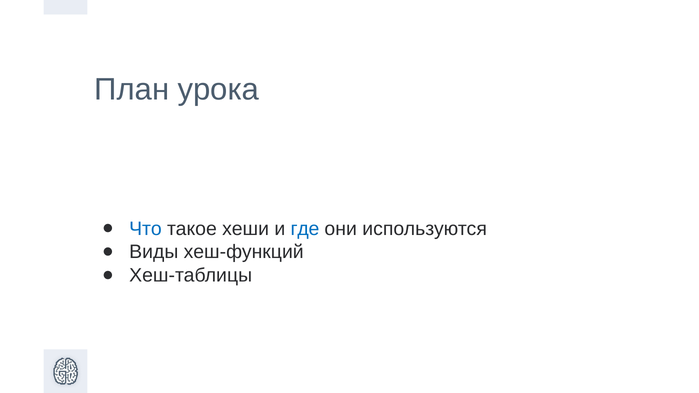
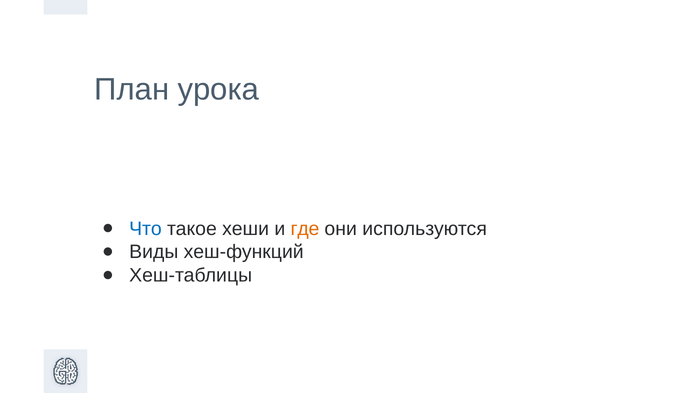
где colour: blue -> orange
